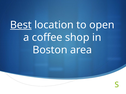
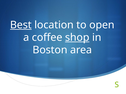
shop underline: none -> present
